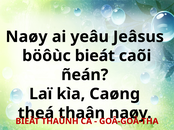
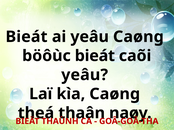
Naøy at (27, 37): Naøy -> Bieát
yeâu Jeâsus: Jeâsus -> Caøng
ñeán at (85, 75): ñeán -> yeâu
